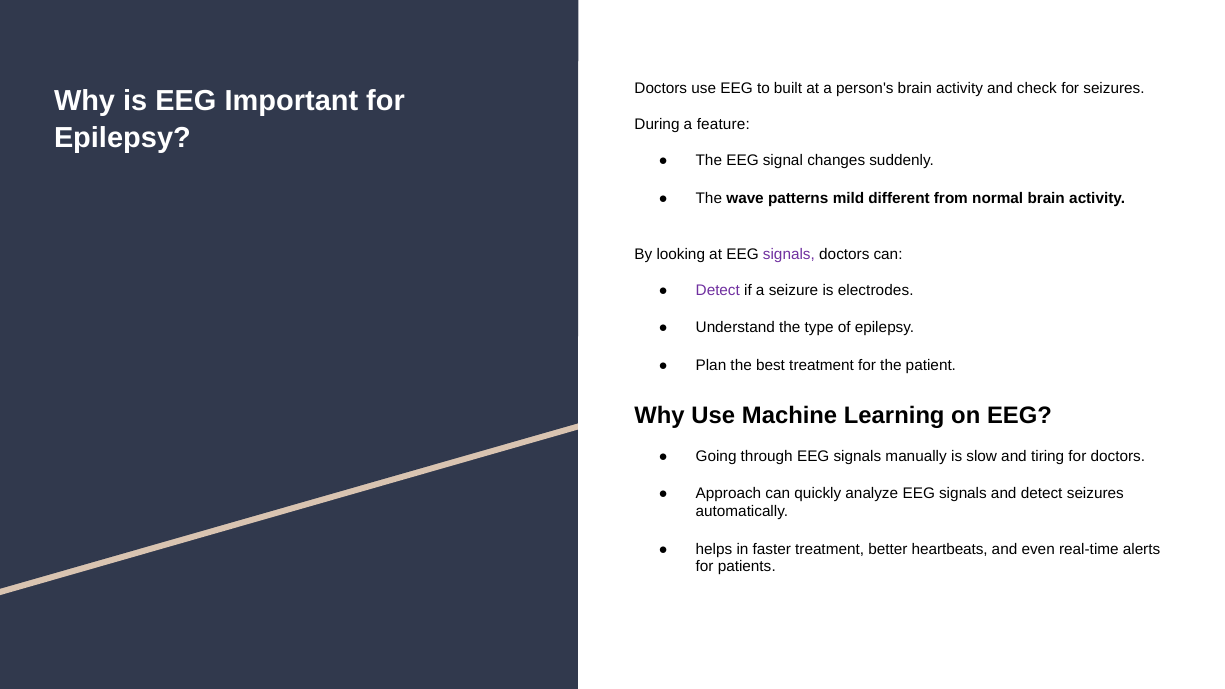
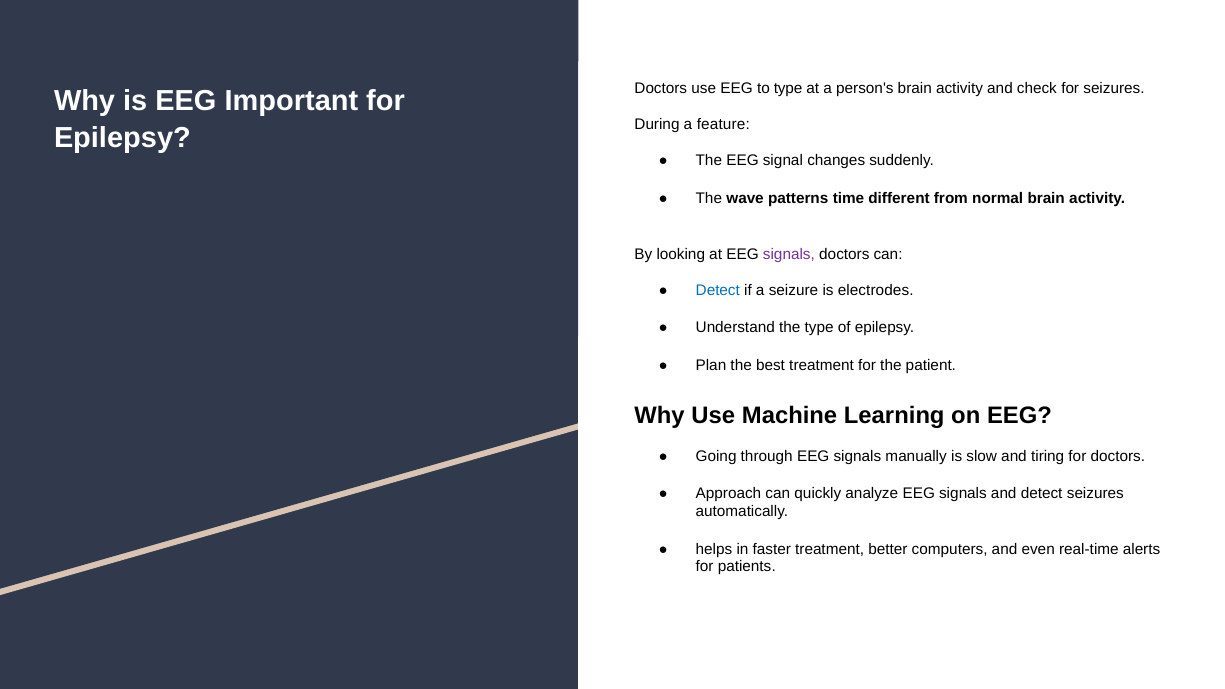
to built: built -> type
mild: mild -> time
Detect at (718, 290) colour: purple -> blue
heartbeats: heartbeats -> computers
